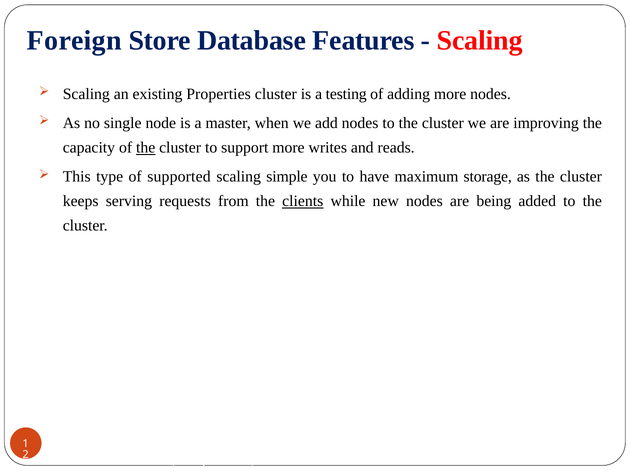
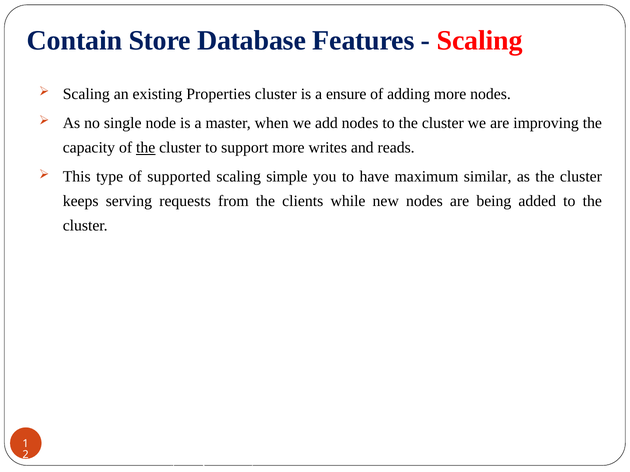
Foreign: Foreign -> Contain
testing: testing -> ensure
storage: storage -> similar
clients underline: present -> none
